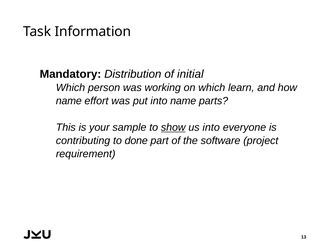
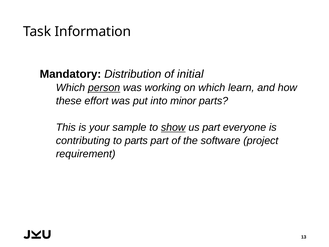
person underline: none -> present
name at (69, 101): name -> these
into name: name -> minor
us into: into -> part
to done: done -> parts
